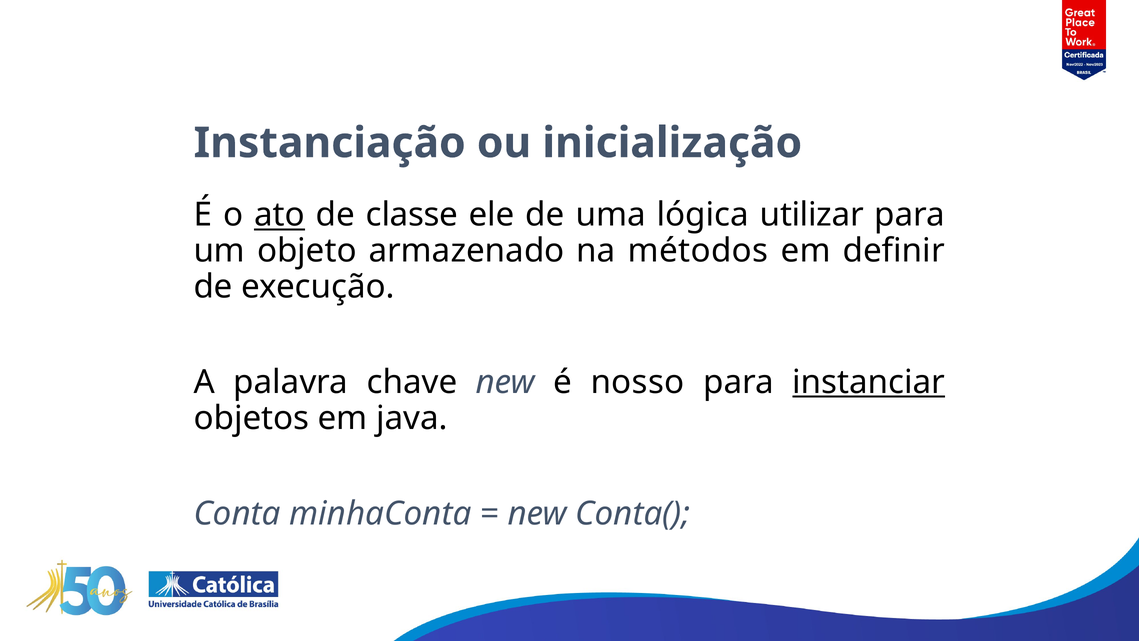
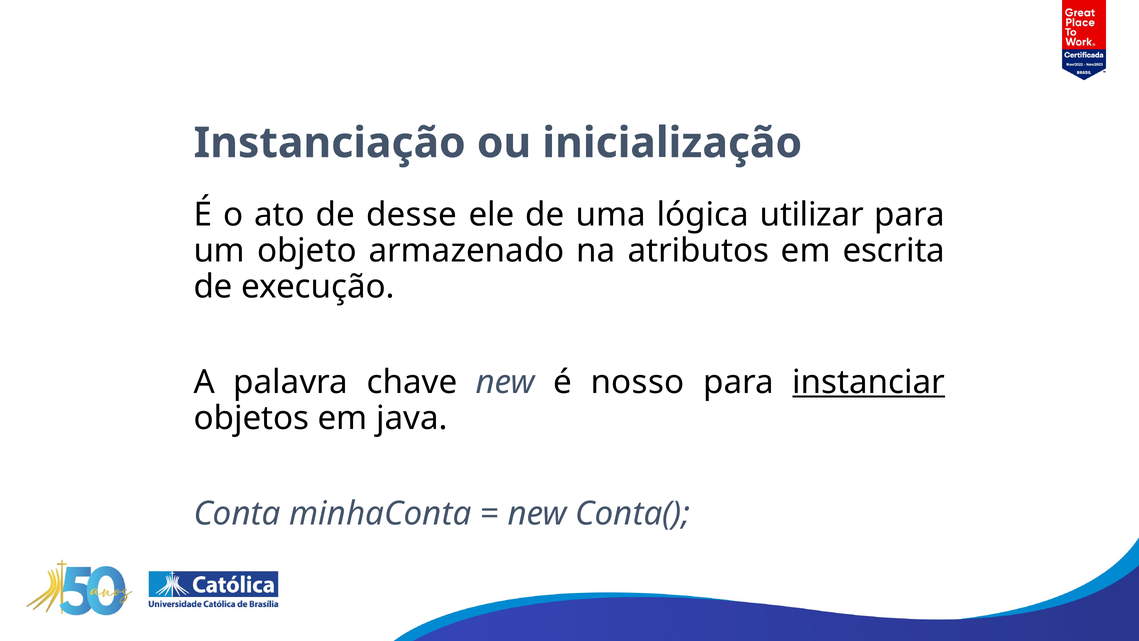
ato underline: present -> none
classe: classe -> desse
métodos: métodos -> atributos
definir: definir -> escrita
